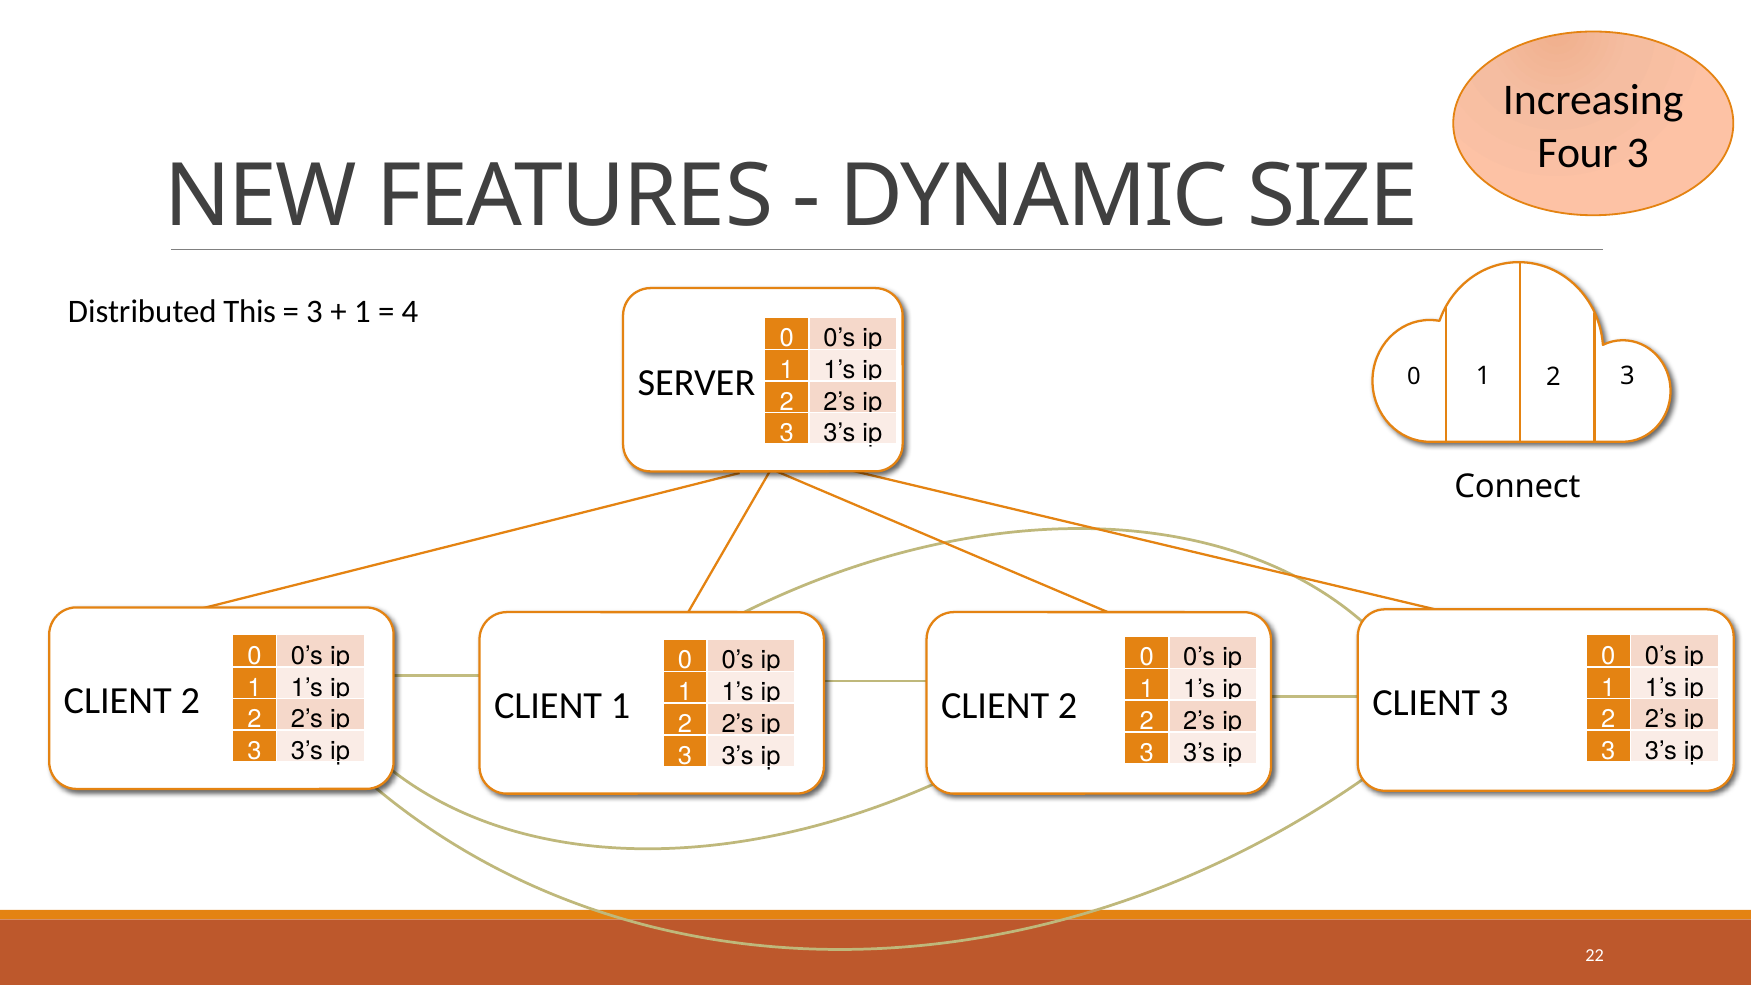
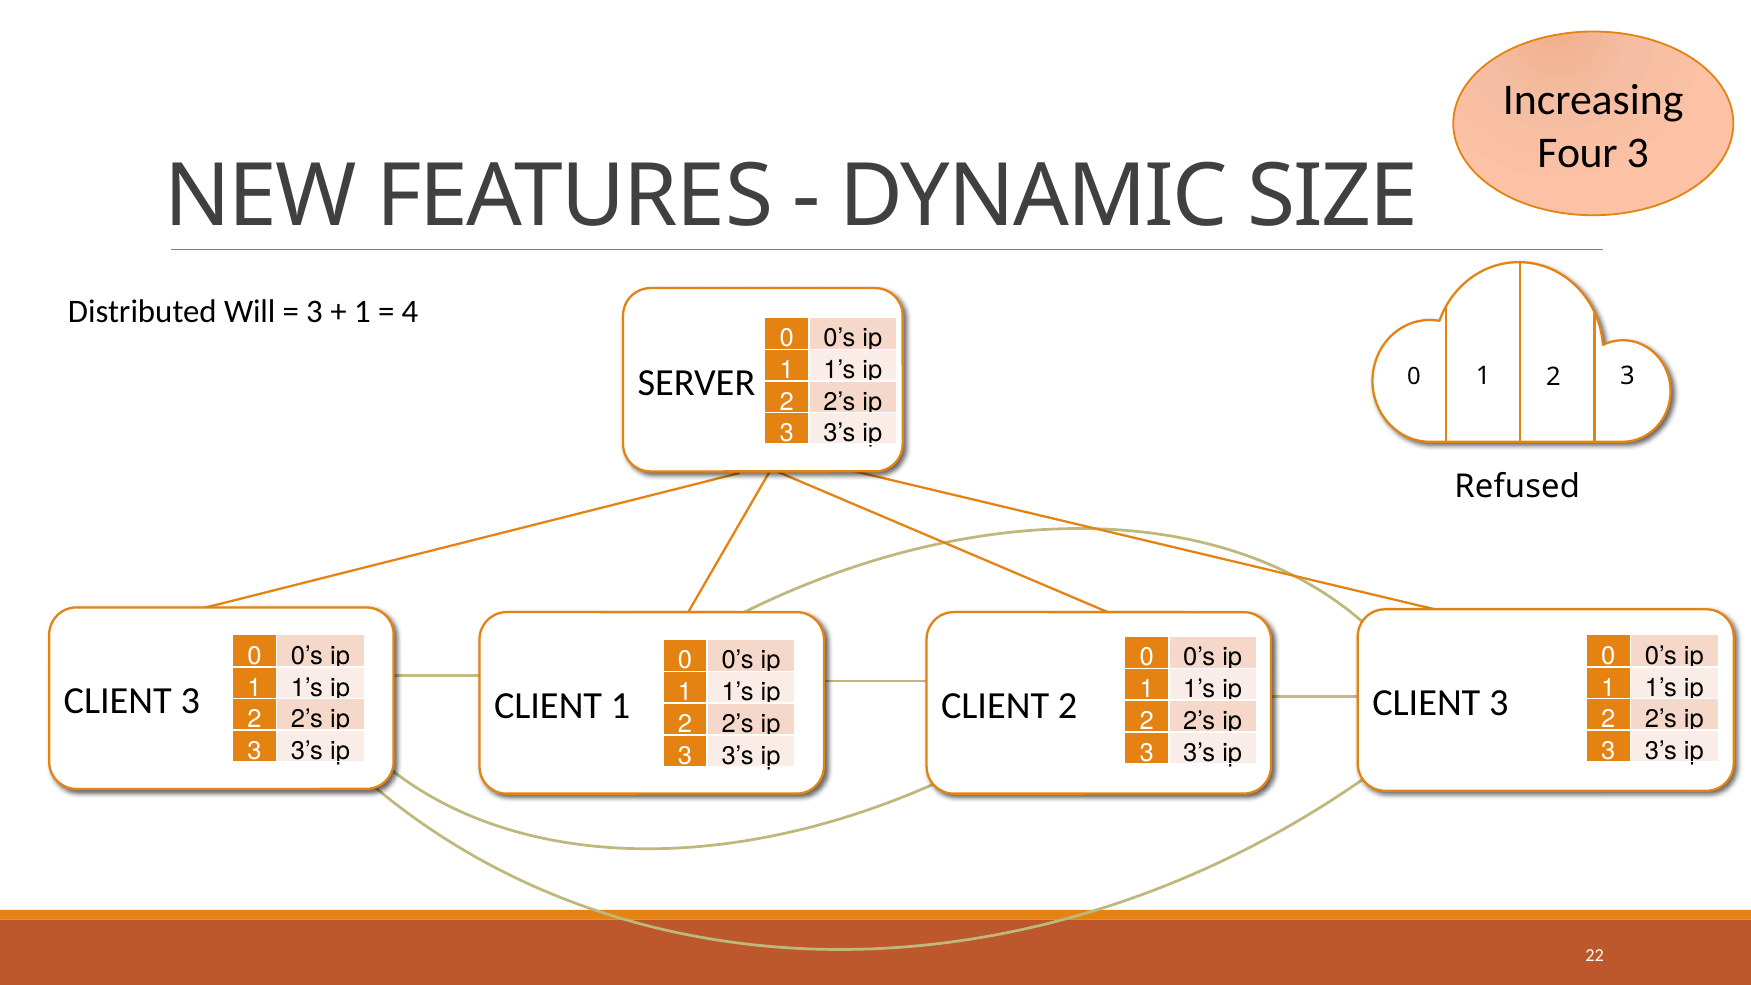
This: This -> Will
Connect: Connect -> Refused
2 at (190, 701): 2 -> 3
